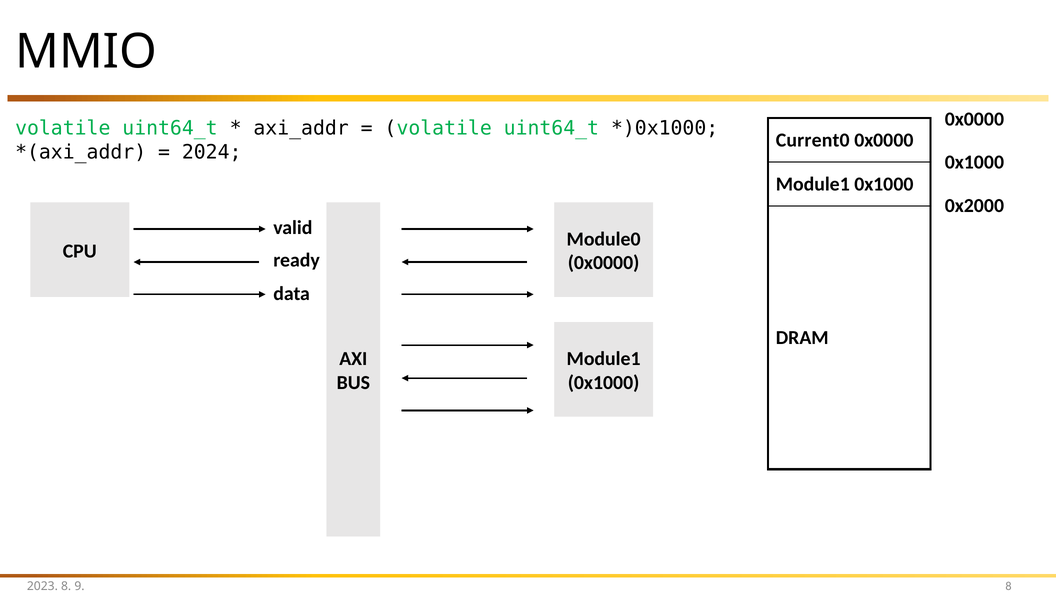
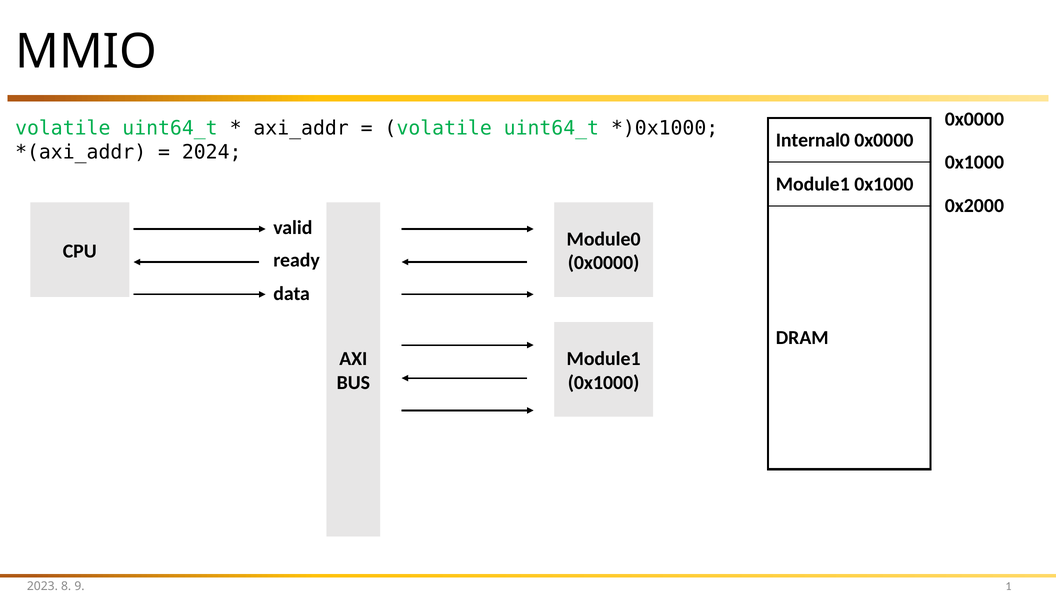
Current0: Current0 -> Internal0
9 8: 8 -> 1
